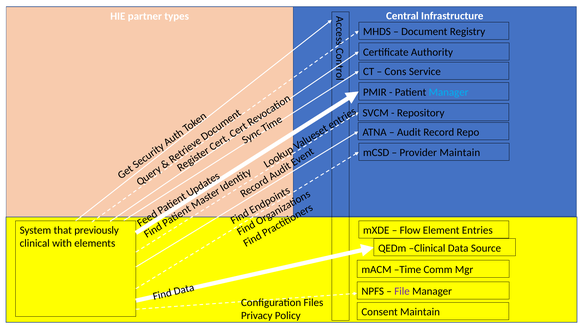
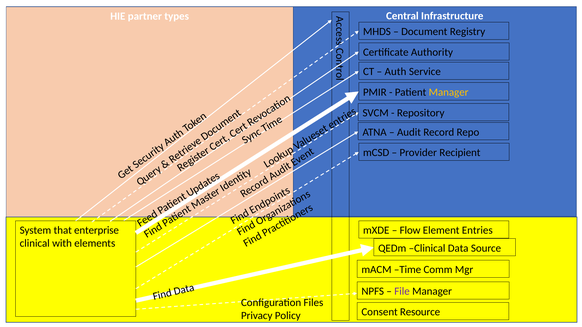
Cons: Cons -> Auth
Manager at (449, 92) colour: light blue -> yellow
Provider Maintain: Maintain -> Recipient
previously: previously -> enterprise
Consent Maintain: Maintain -> Resource
